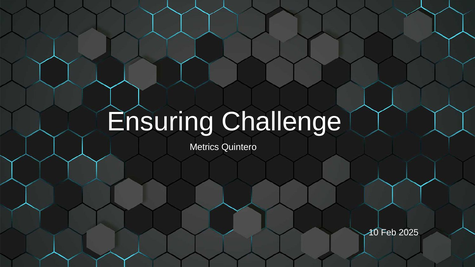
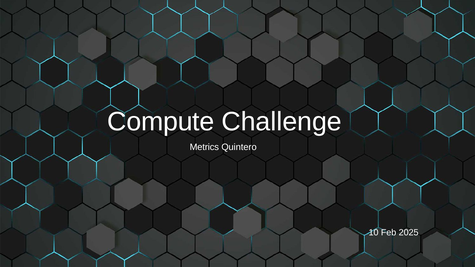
Ensuring: Ensuring -> Compute
